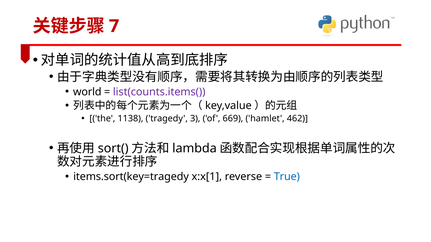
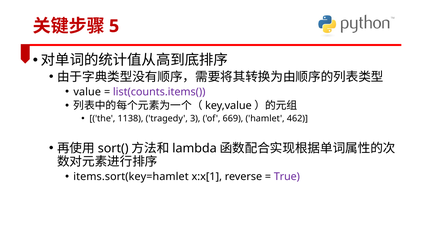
7: 7 -> 5
world: world -> value
items.sort(key=tragedy: items.sort(key=tragedy -> items.sort(key=hamlet
True colour: blue -> purple
